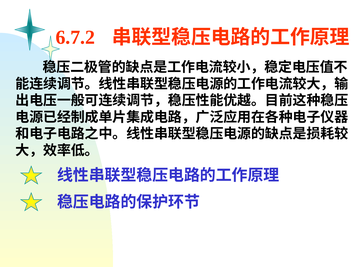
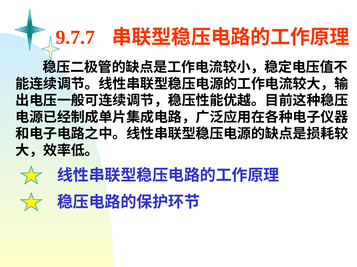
6.7.2: 6.7.2 -> 9.7.7
